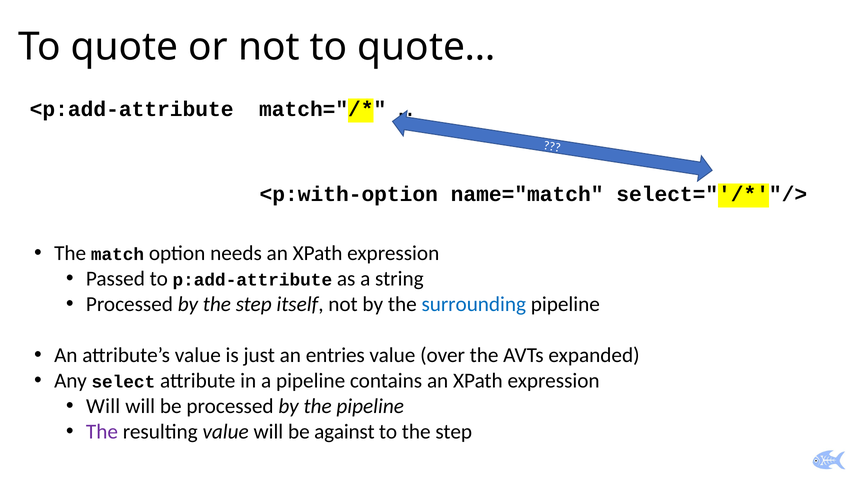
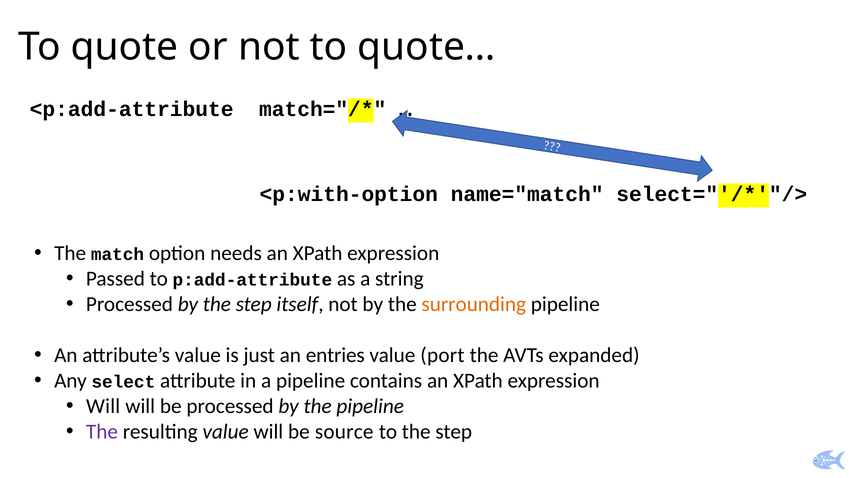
surrounding colour: blue -> orange
over: over -> port
against: against -> source
